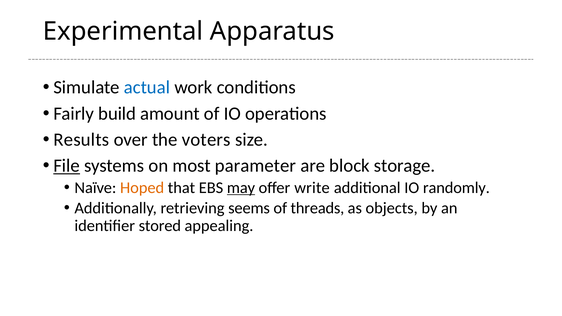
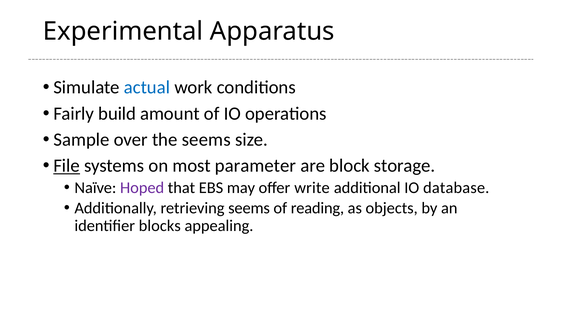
Results: Results -> Sample
the voters: voters -> seems
Hoped colour: orange -> purple
may underline: present -> none
randomly: randomly -> database
threads: threads -> reading
stored: stored -> blocks
